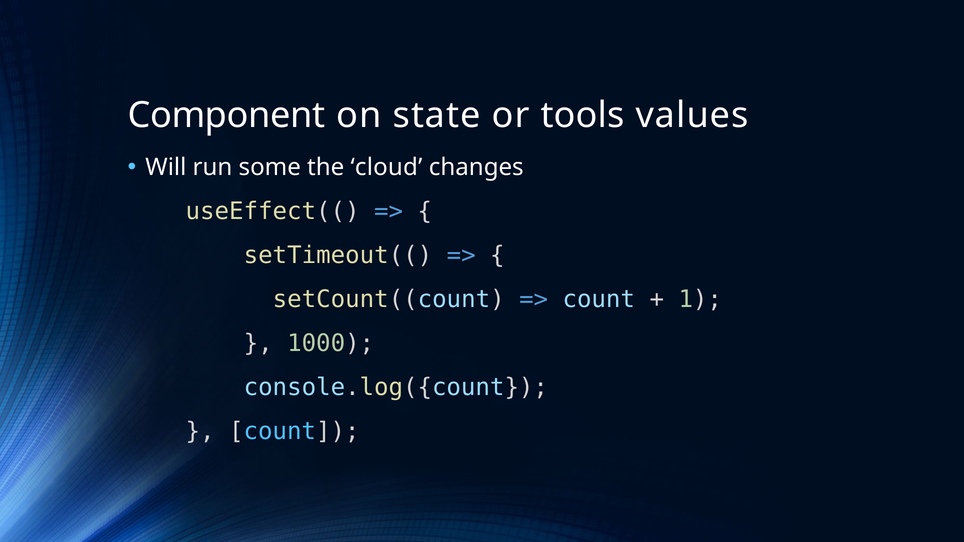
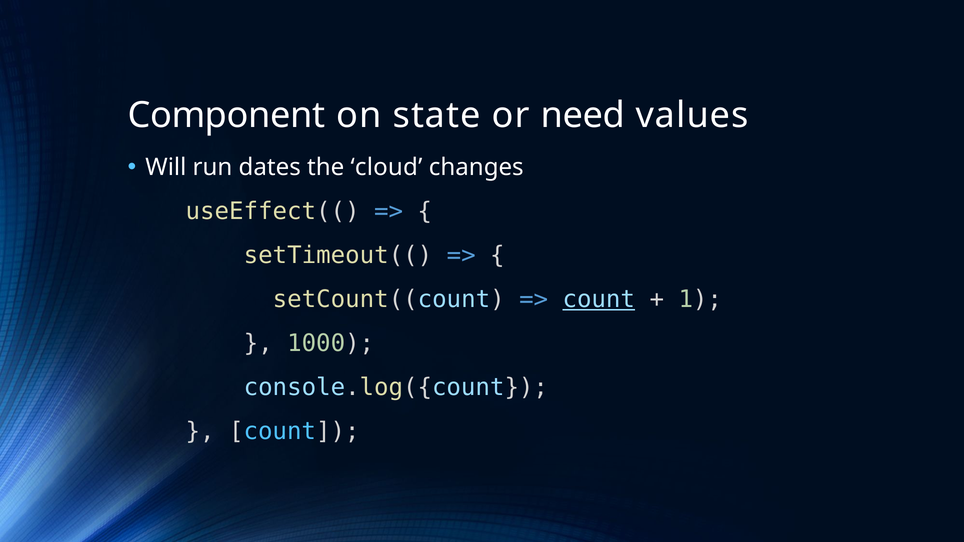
tools: tools -> need
some: some -> dates
count at (599, 299) underline: none -> present
